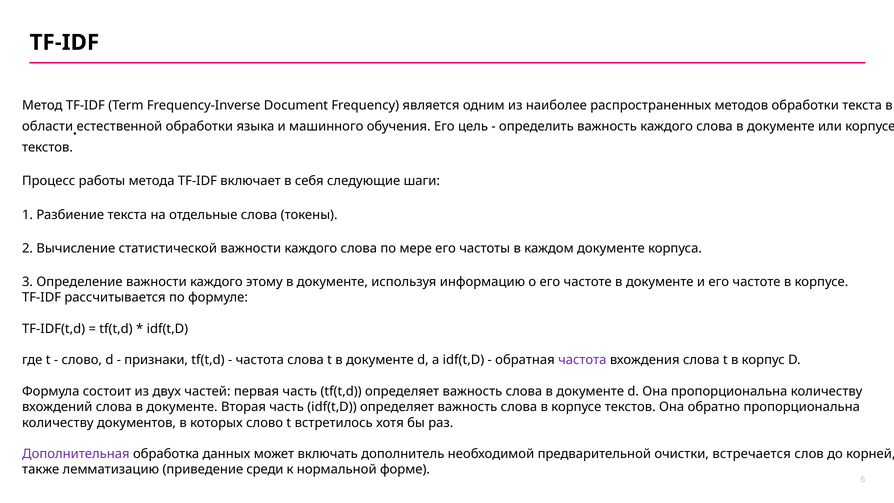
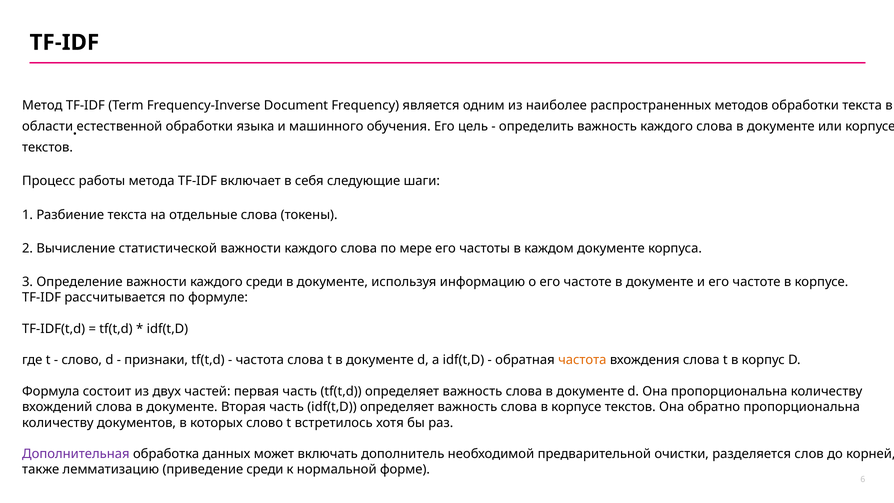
каждого этому: этому -> среди
частота at (582, 360) colour: purple -> orange
встречается: встречается -> разделяется
